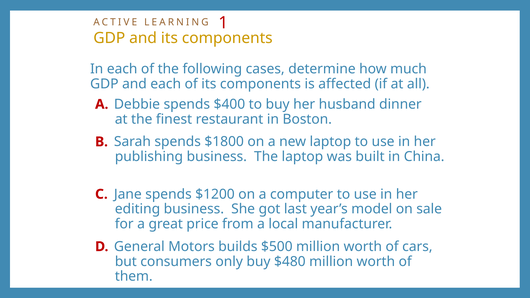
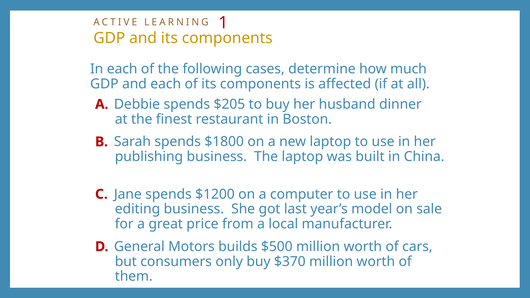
$400: $400 -> $205
$480: $480 -> $370
